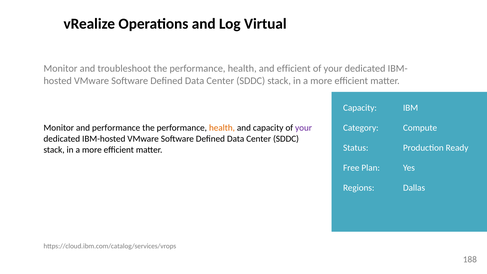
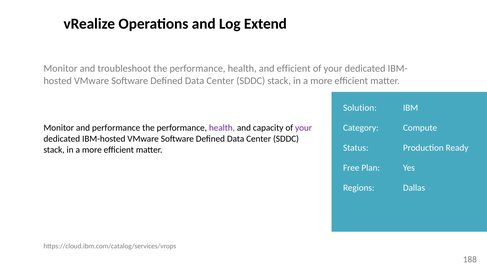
Virtual: Virtual -> Extend
Capacity at (360, 108): Capacity -> Solution
health at (222, 128) colour: orange -> purple
